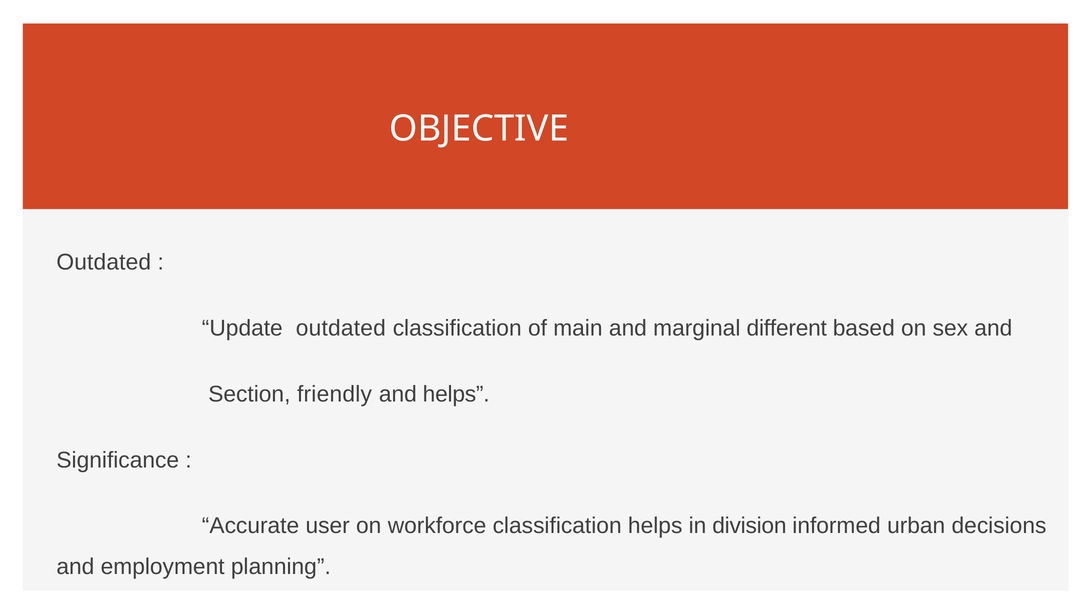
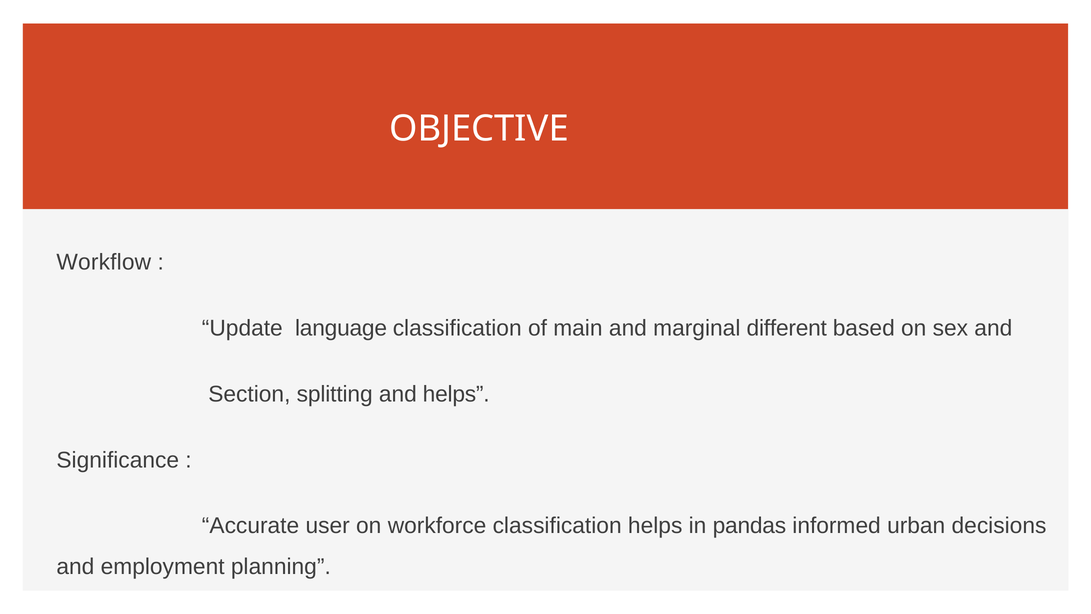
Outdated at (104, 262): Outdated -> Workflow
Update outdated: outdated -> language
friendly: friendly -> splitting
division: division -> pandas
